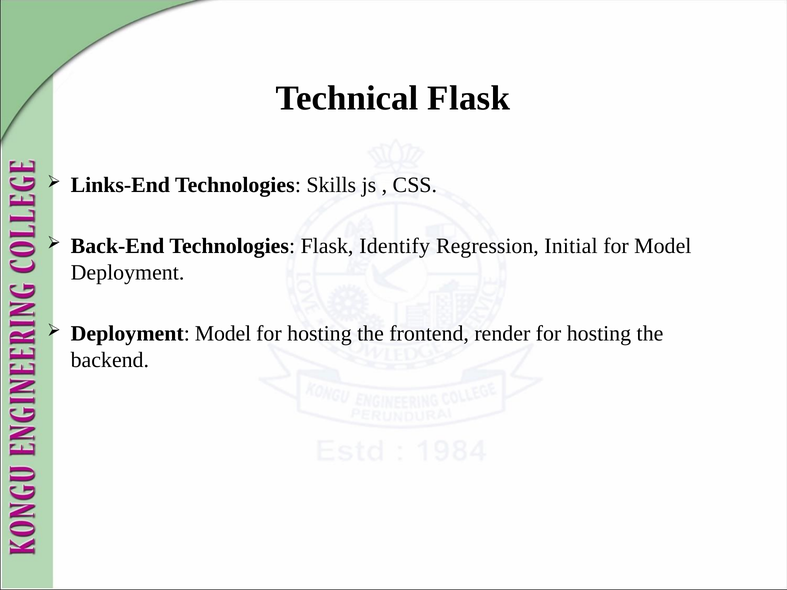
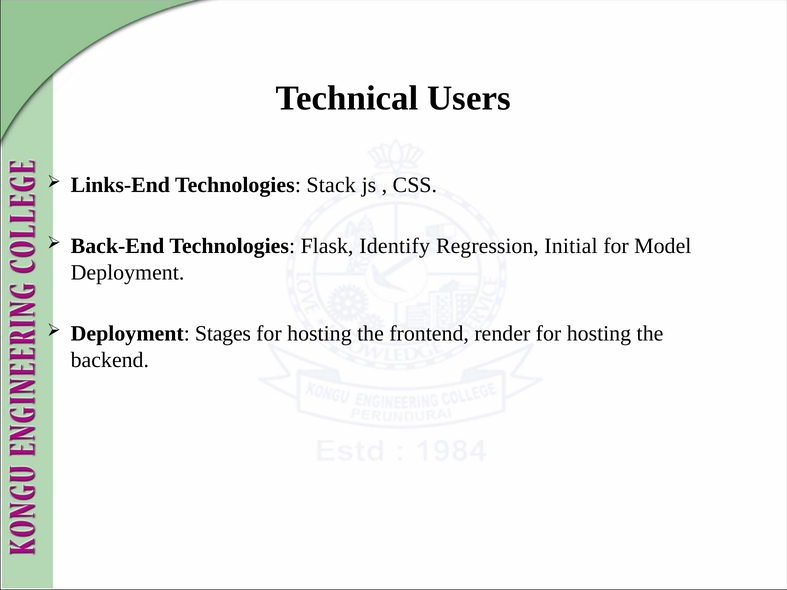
Technical Flask: Flask -> Users
Skills: Skills -> Stack
Deployment Model: Model -> Stages
